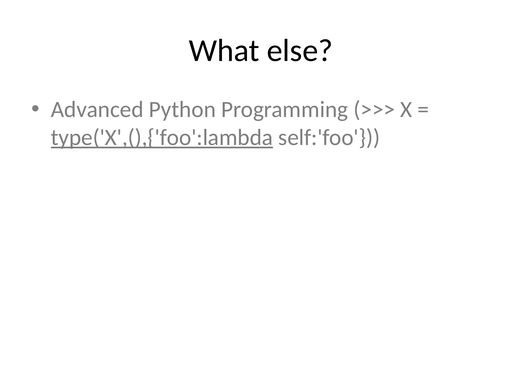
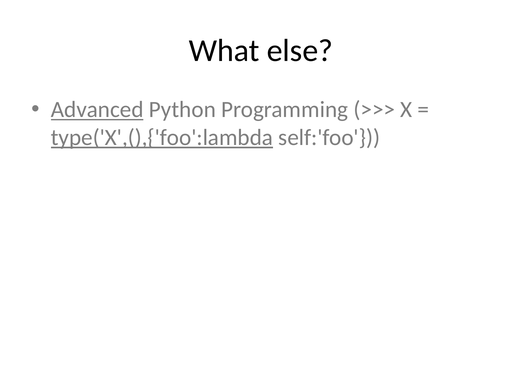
Advanced underline: none -> present
